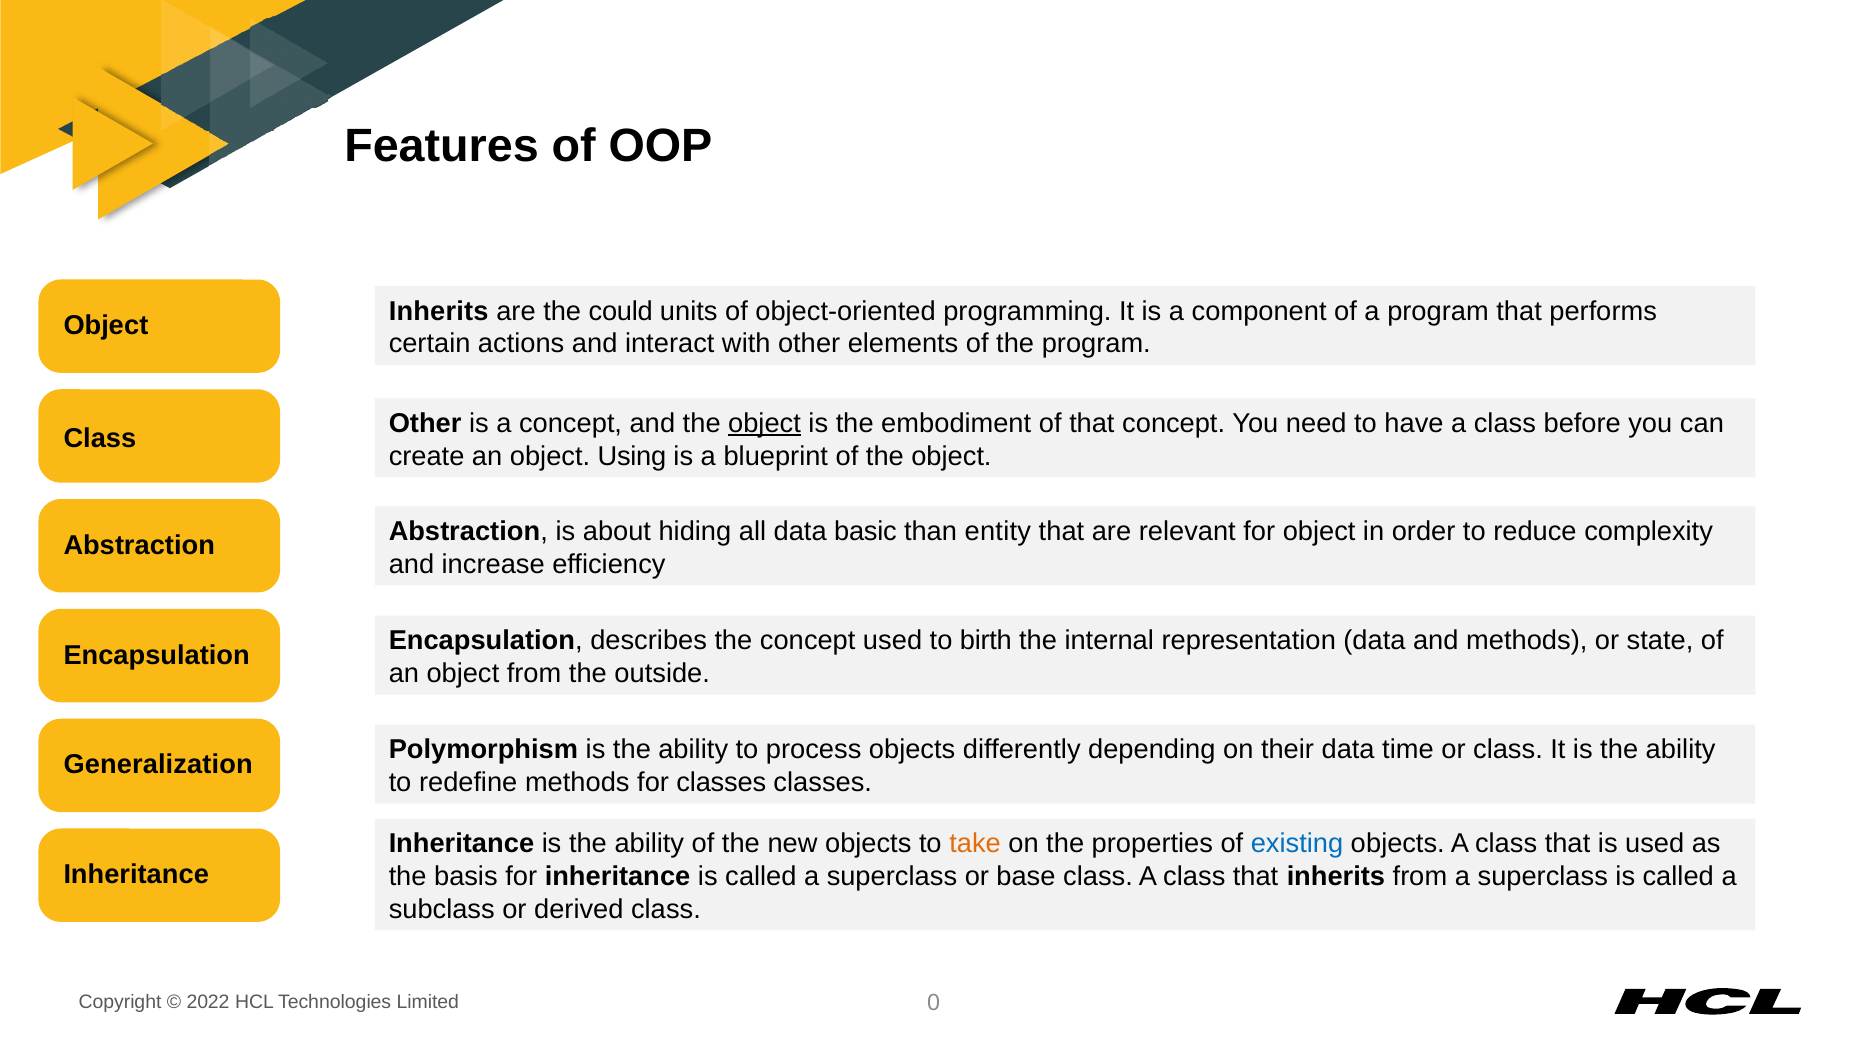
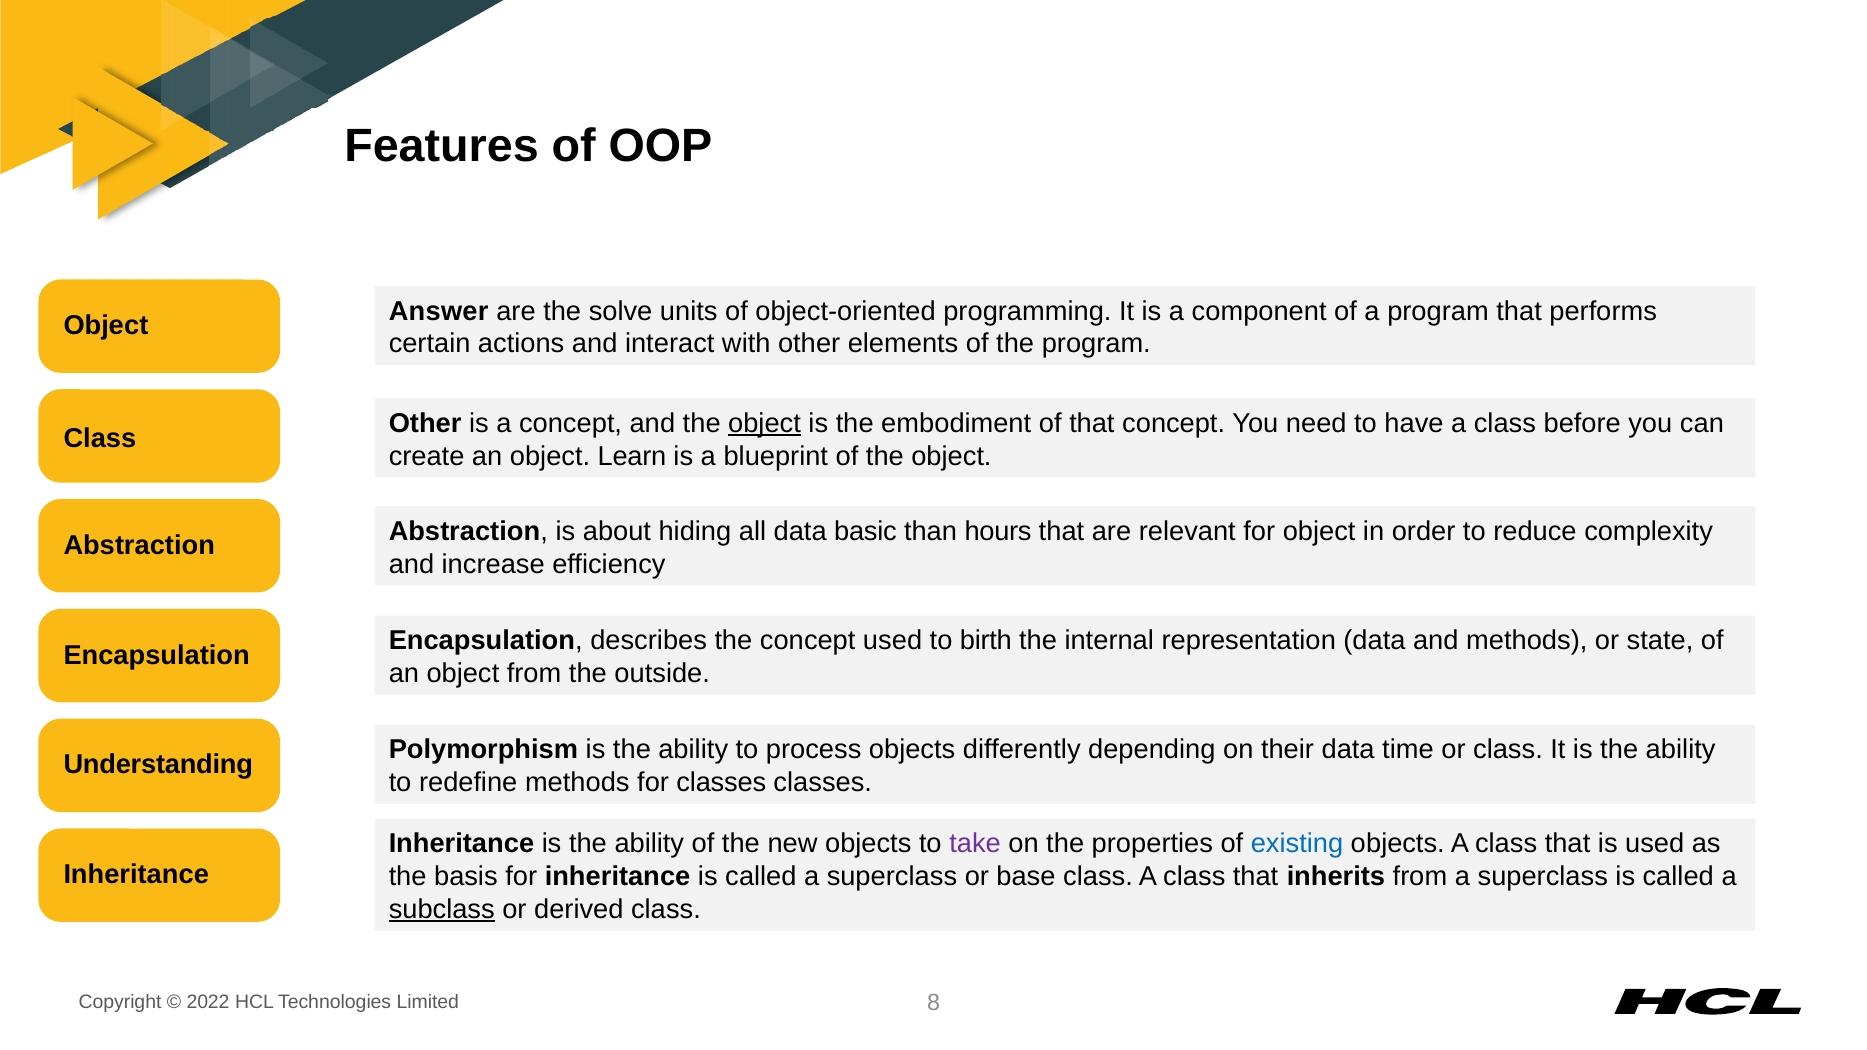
Inherits at (439, 311): Inherits -> Answer
could: could -> solve
Using: Using -> Learn
entity: entity -> hours
Generalization: Generalization -> Understanding
take colour: orange -> purple
subclass underline: none -> present
0: 0 -> 8
